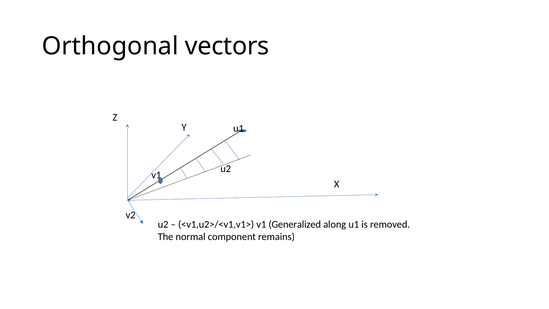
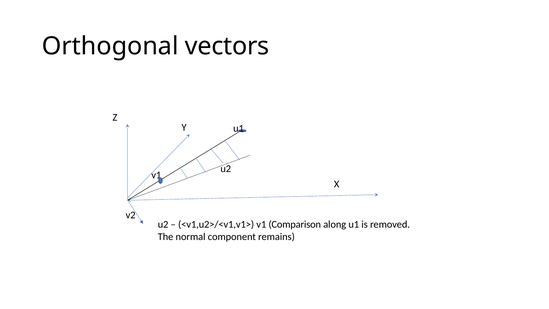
Generalized: Generalized -> Comparison
